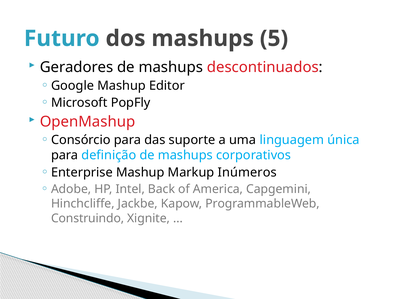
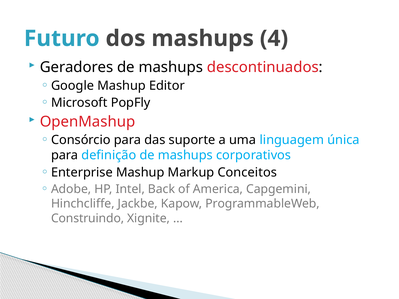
5: 5 -> 4
Inúmeros: Inúmeros -> Conceitos
